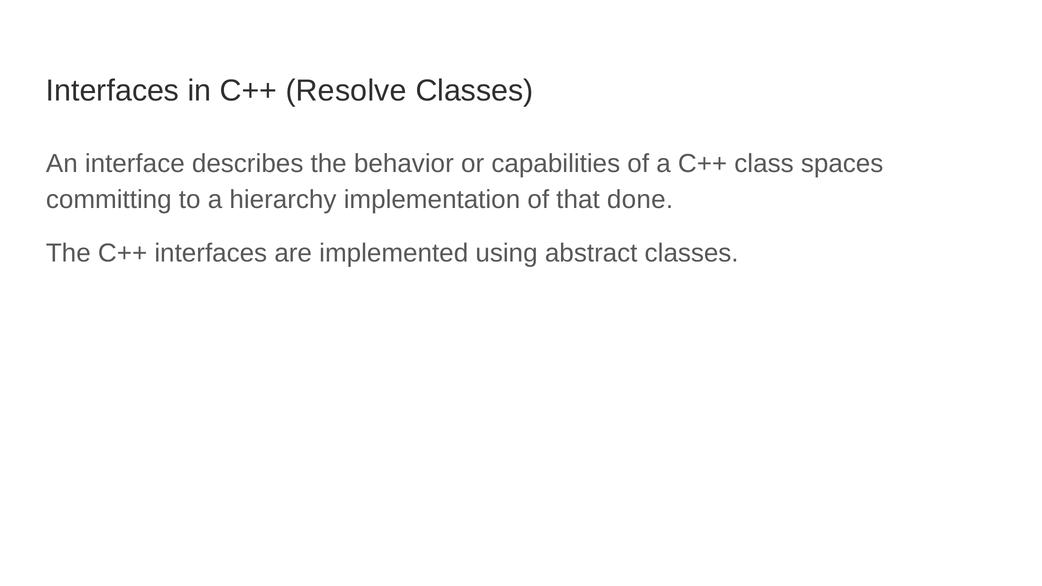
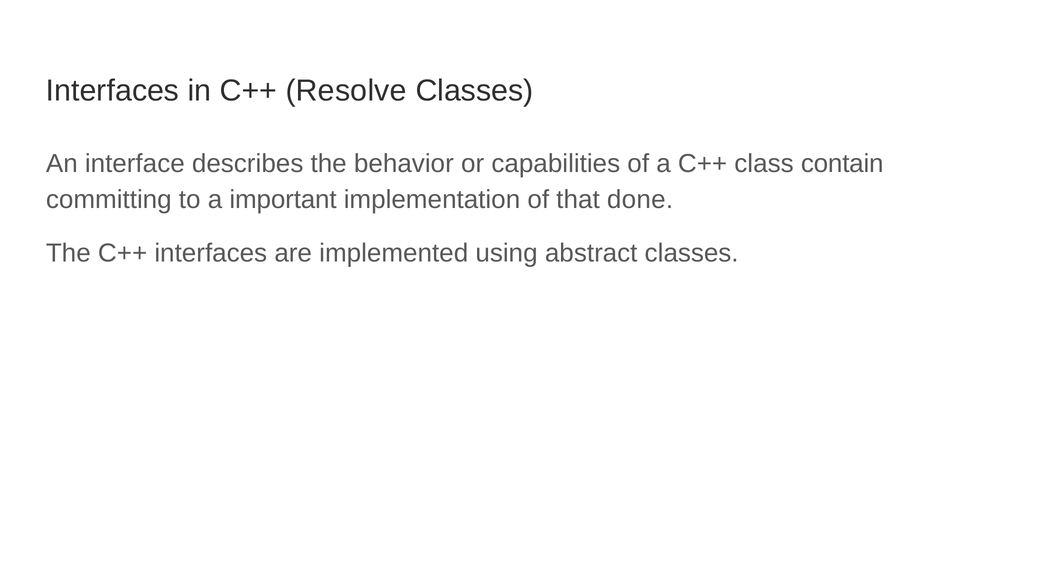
spaces: spaces -> contain
hierarchy: hierarchy -> important
